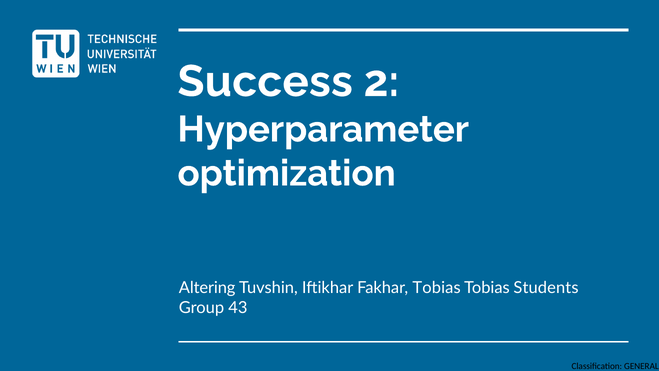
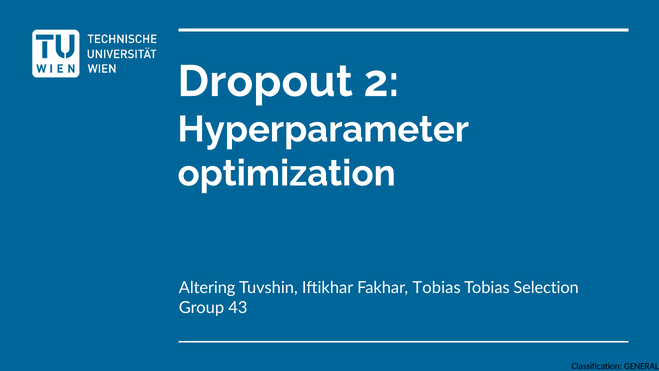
Success: Success -> Dropout
Students: Students -> Selection
